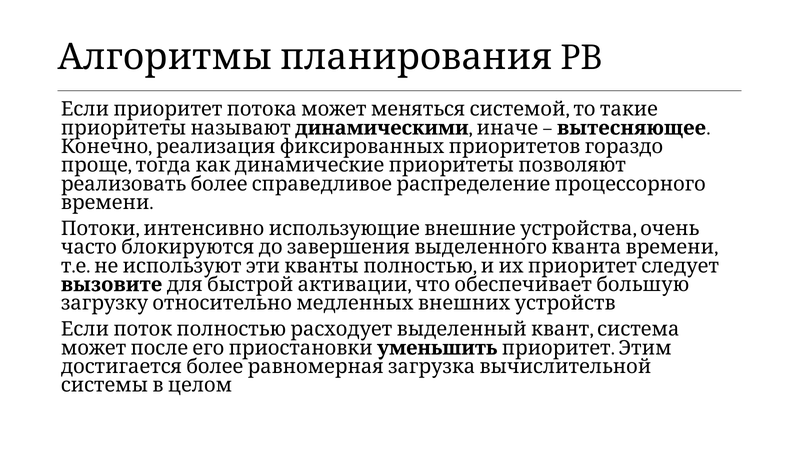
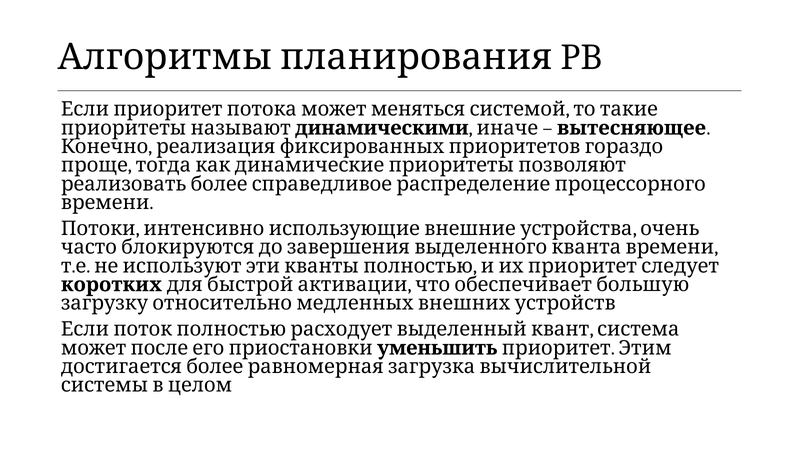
вызовите: вызовите -> коротких
